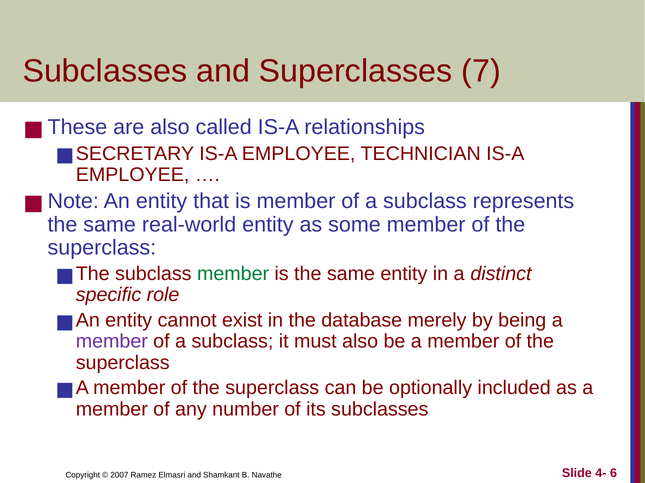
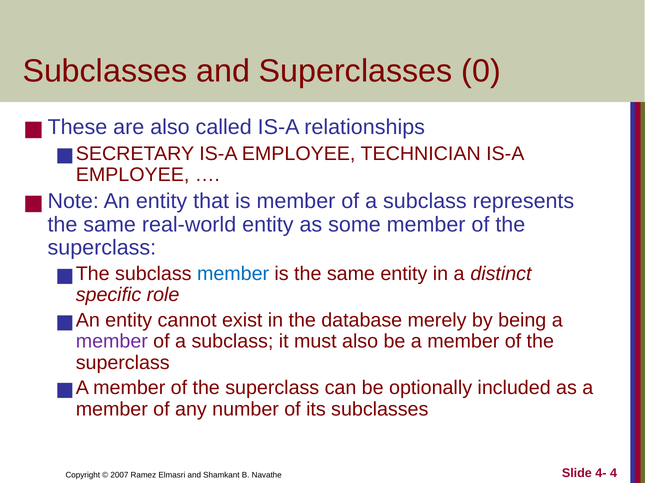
7: 7 -> 0
member at (233, 274) colour: green -> blue
6: 6 -> 4
